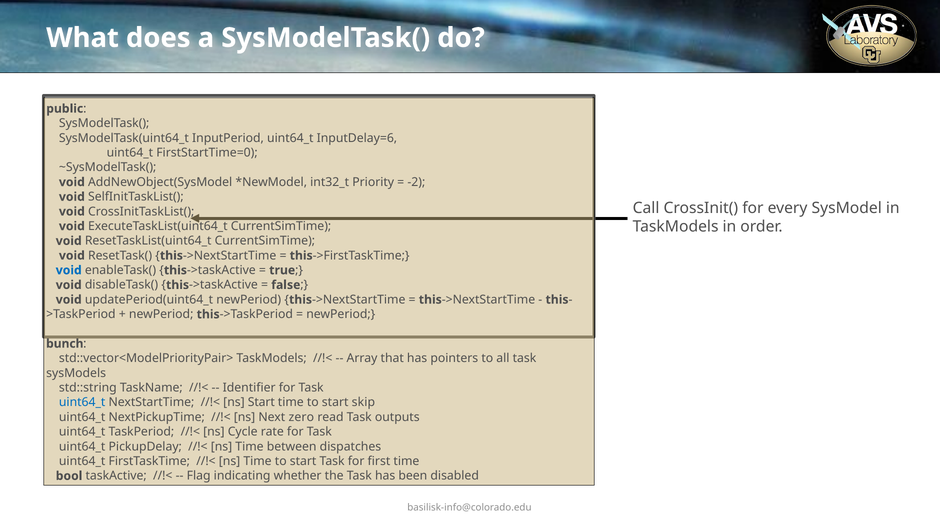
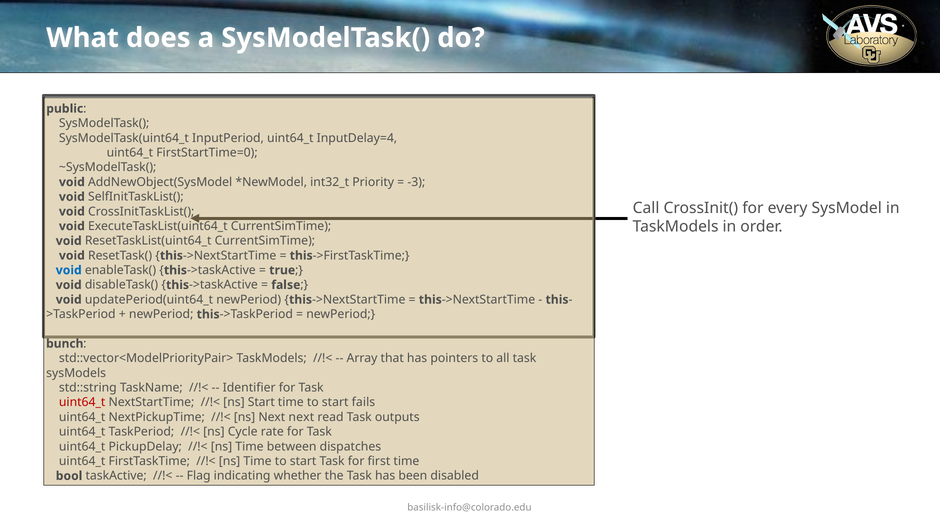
InputDelay=6: InputDelay=6 -> InputDelay=4
-2: -2 -> -3
uint64_t at (82, 402) colour: blue -> red
skip: skip -> fails
Next zero: zero -> next
